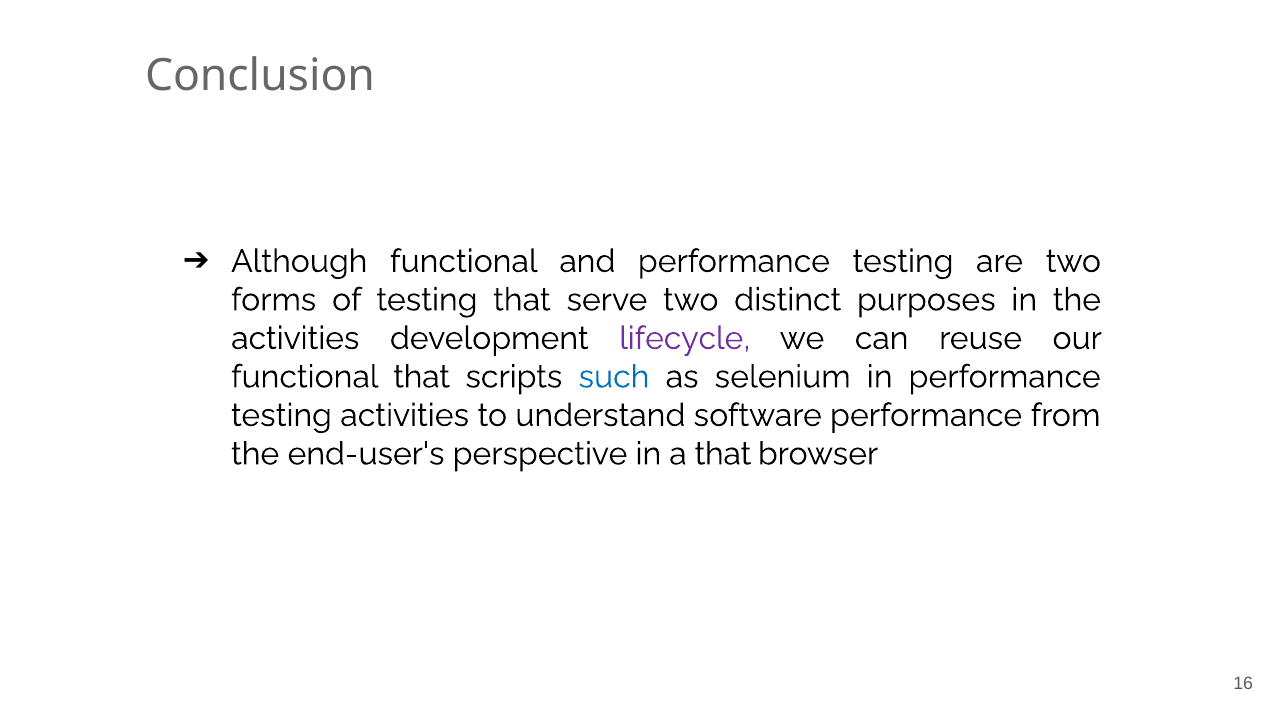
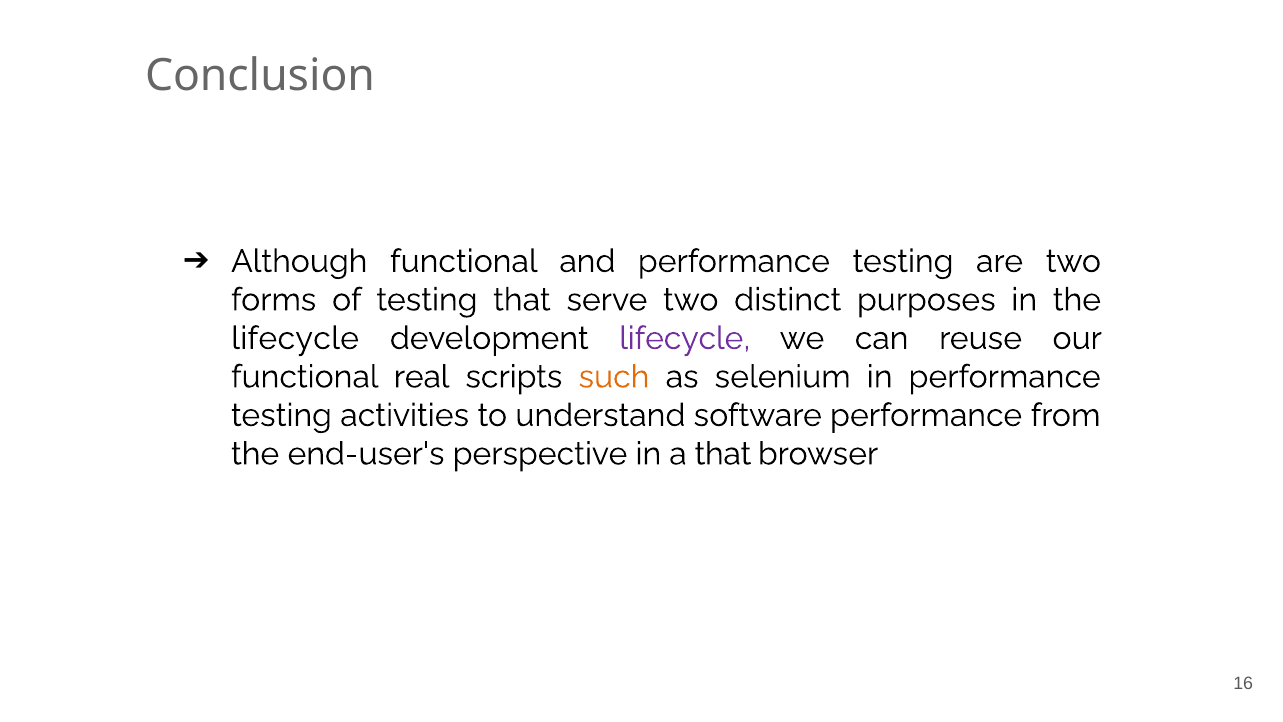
activities at (295, 338): activities -> lifecycle
functional that: that -> real
such colour: blue -> orange
